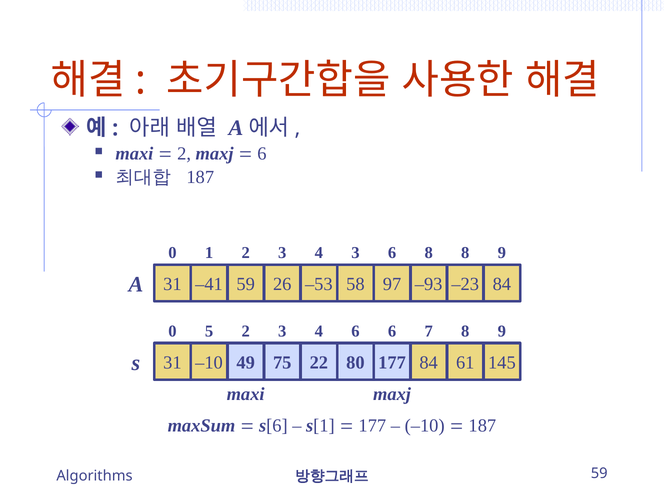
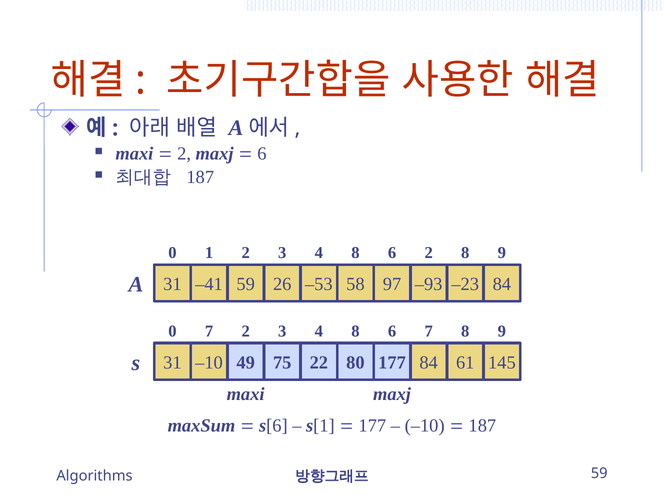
3 at (355, 253): 3 -> 8
6 8: 8 -> 2
0 5: 5 -> 7
6 at (355, 331): 6 -> 8
